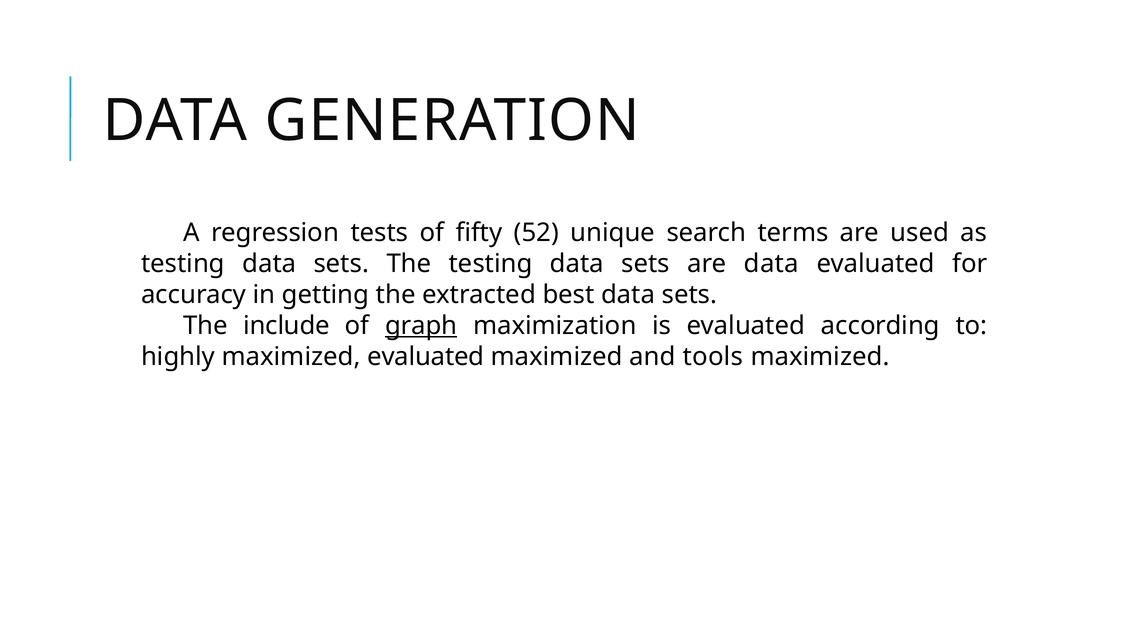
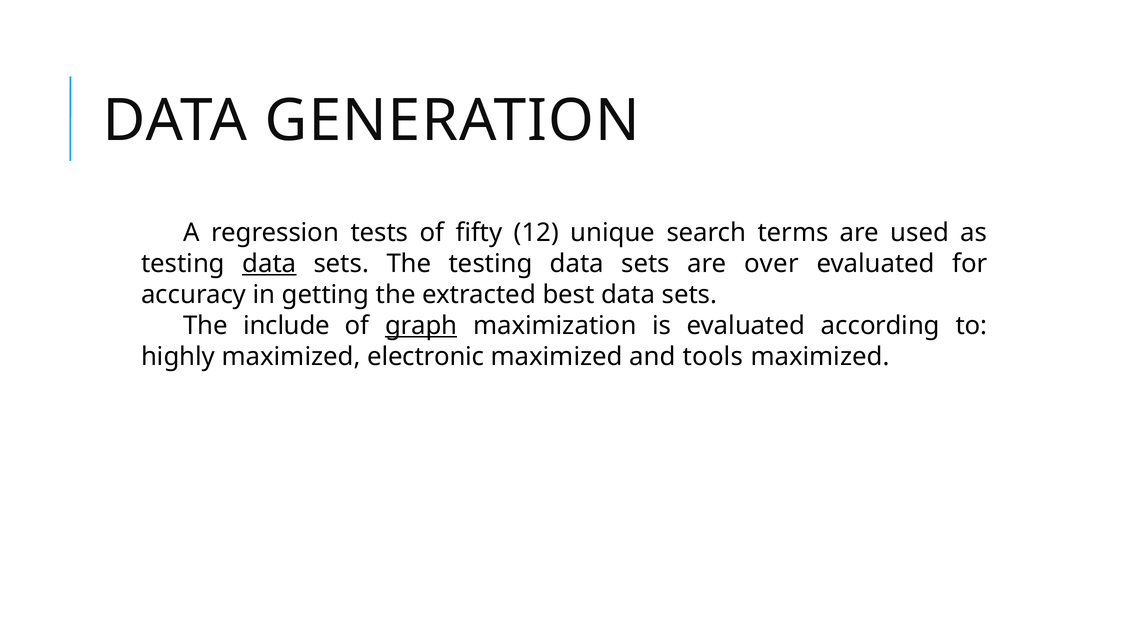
52: 52 -> 12
data at (269, 264) underline: none -> present
are data: data -> over
maximized evaluated: evaluated -> electronic
